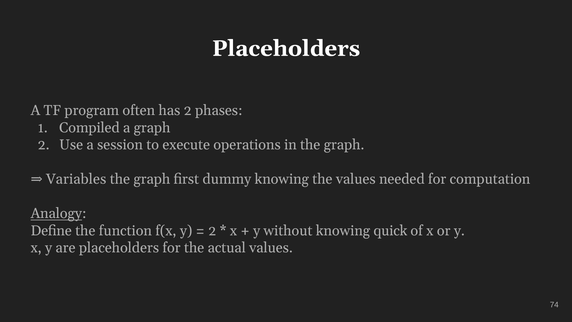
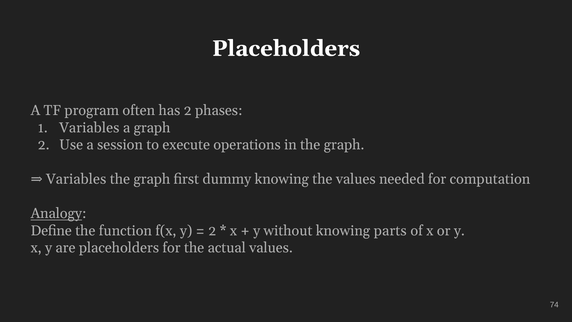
Compiled at (89, 128): Compiled -> Variables
quick: quick -> parts
